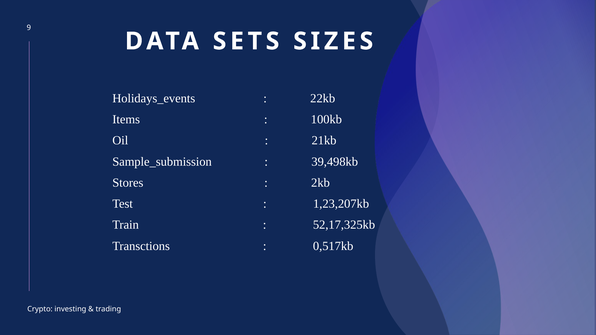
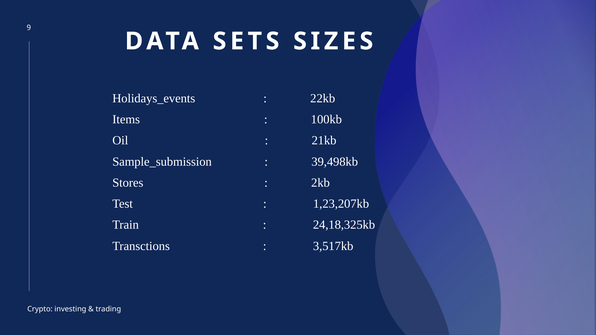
52,17,325kb: 52,17,325kb -> 24,18,325kb
0,517kb: 0,517kb -> 3,517kb
